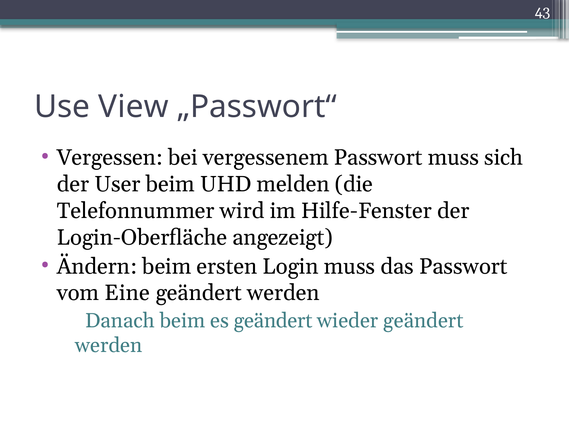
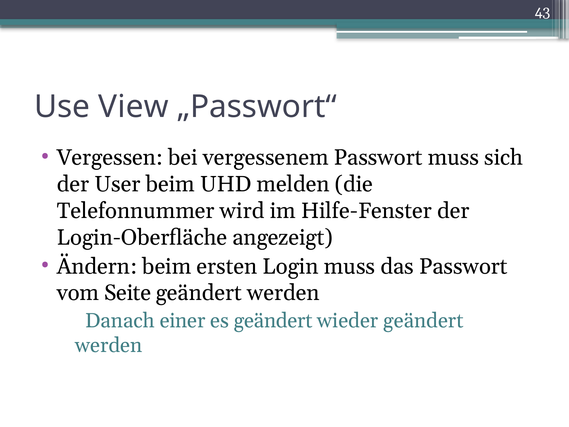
Eine: Eine -> Seite
Danach beim: beim -> einer
